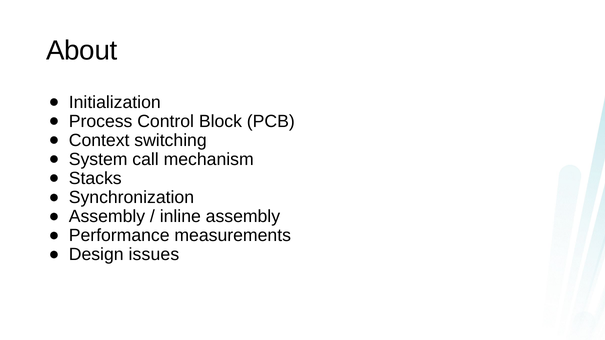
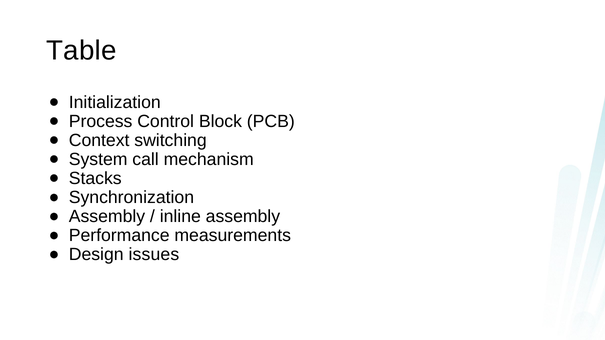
About: About -> Table
